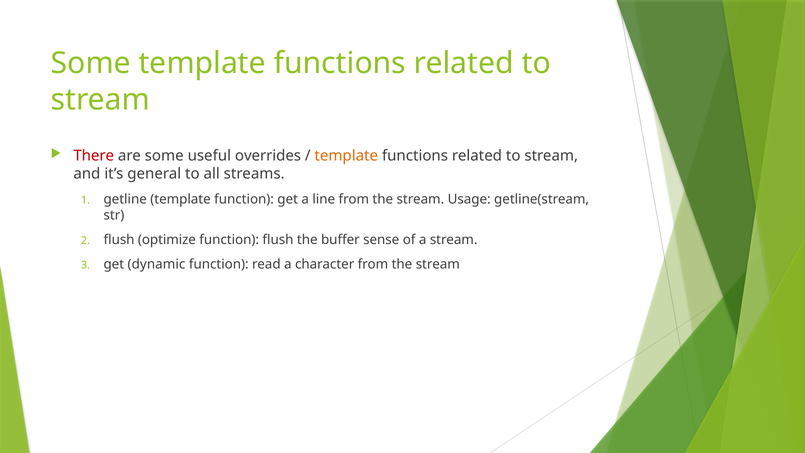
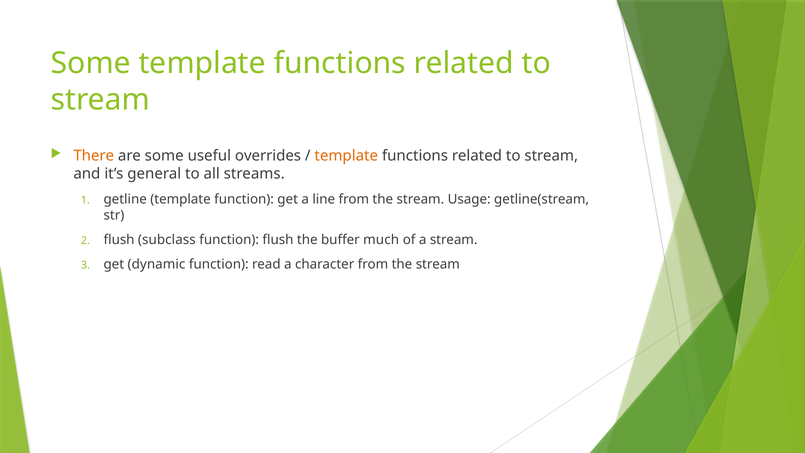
There colour: red -> orange
optimize: optimize -> subclass
sense: sense -> much
